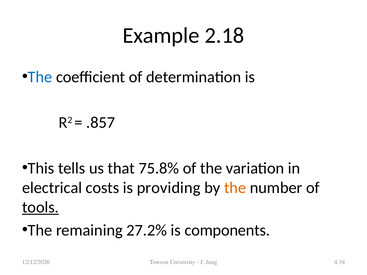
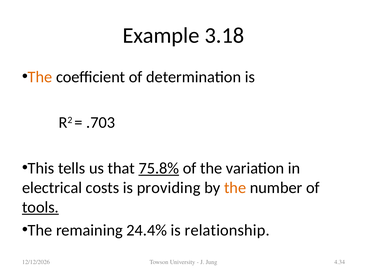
2.18: 2.18 -> 3.18
The at (40, 77) colour: blue -> orange
.857: .857 -> .703
75.8% underline: none -> present
27.2%: 27.2% -> 24.4%
components: components -> relationship
